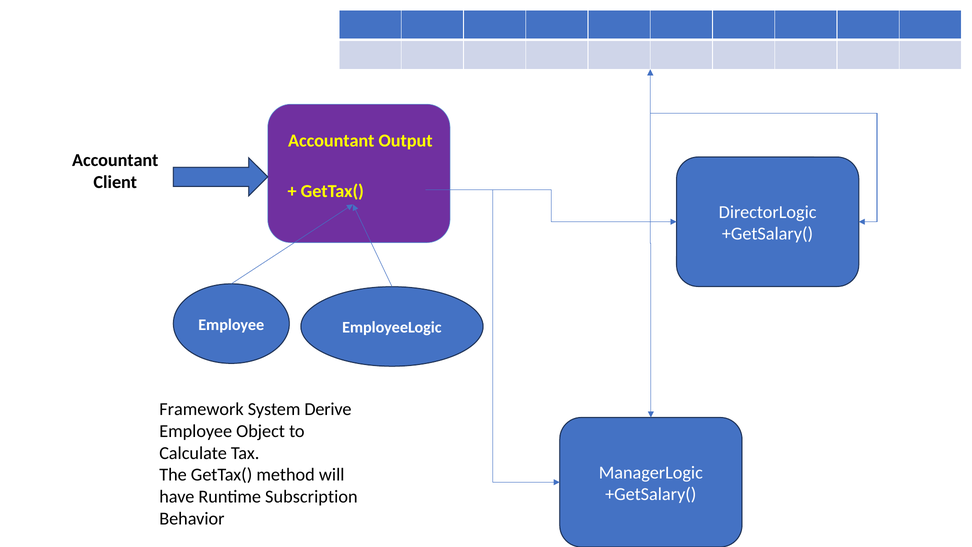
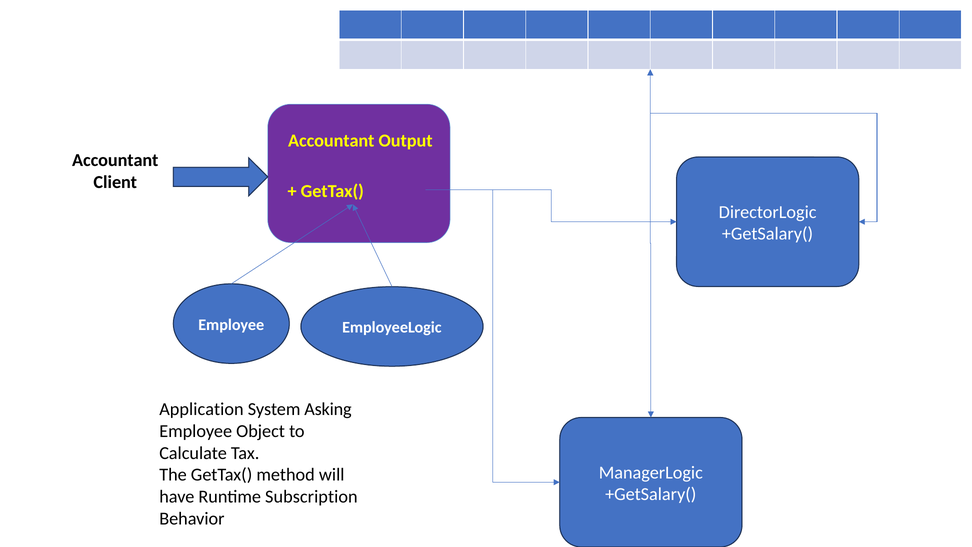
Framework: Framework -> Application
Derive: Derive -> Asking
